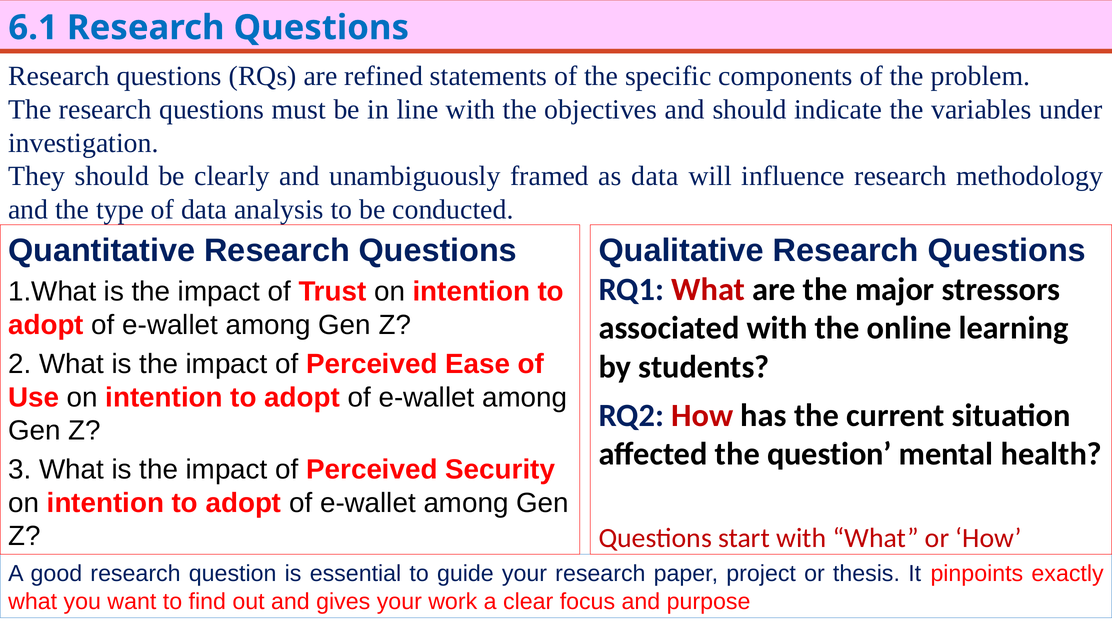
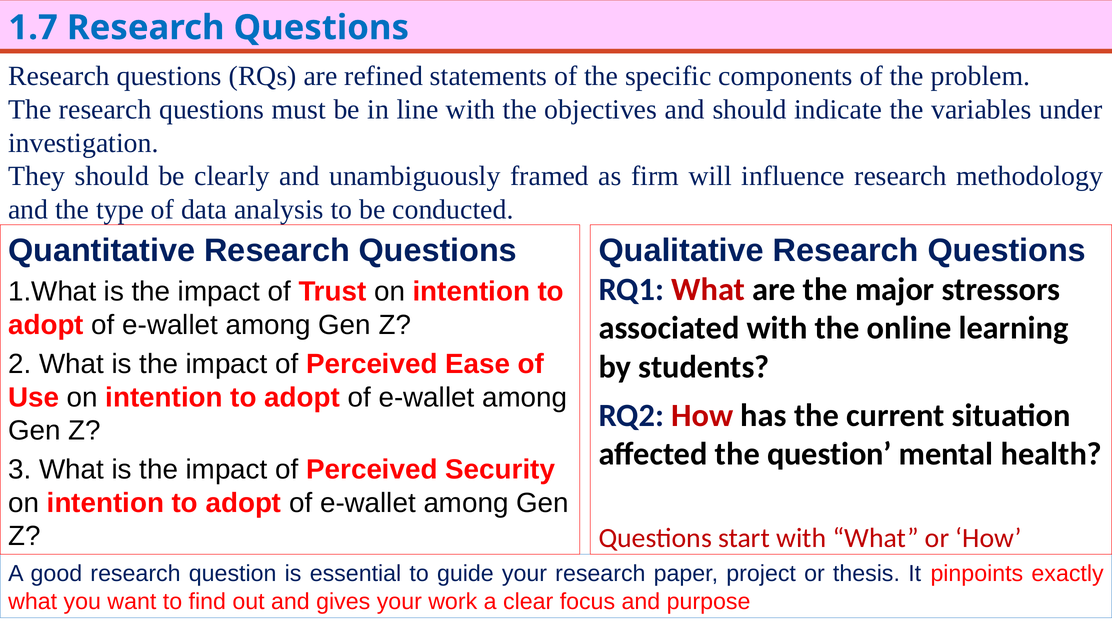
6.1: 6.1 -> 1.7
as data: data -> firm
